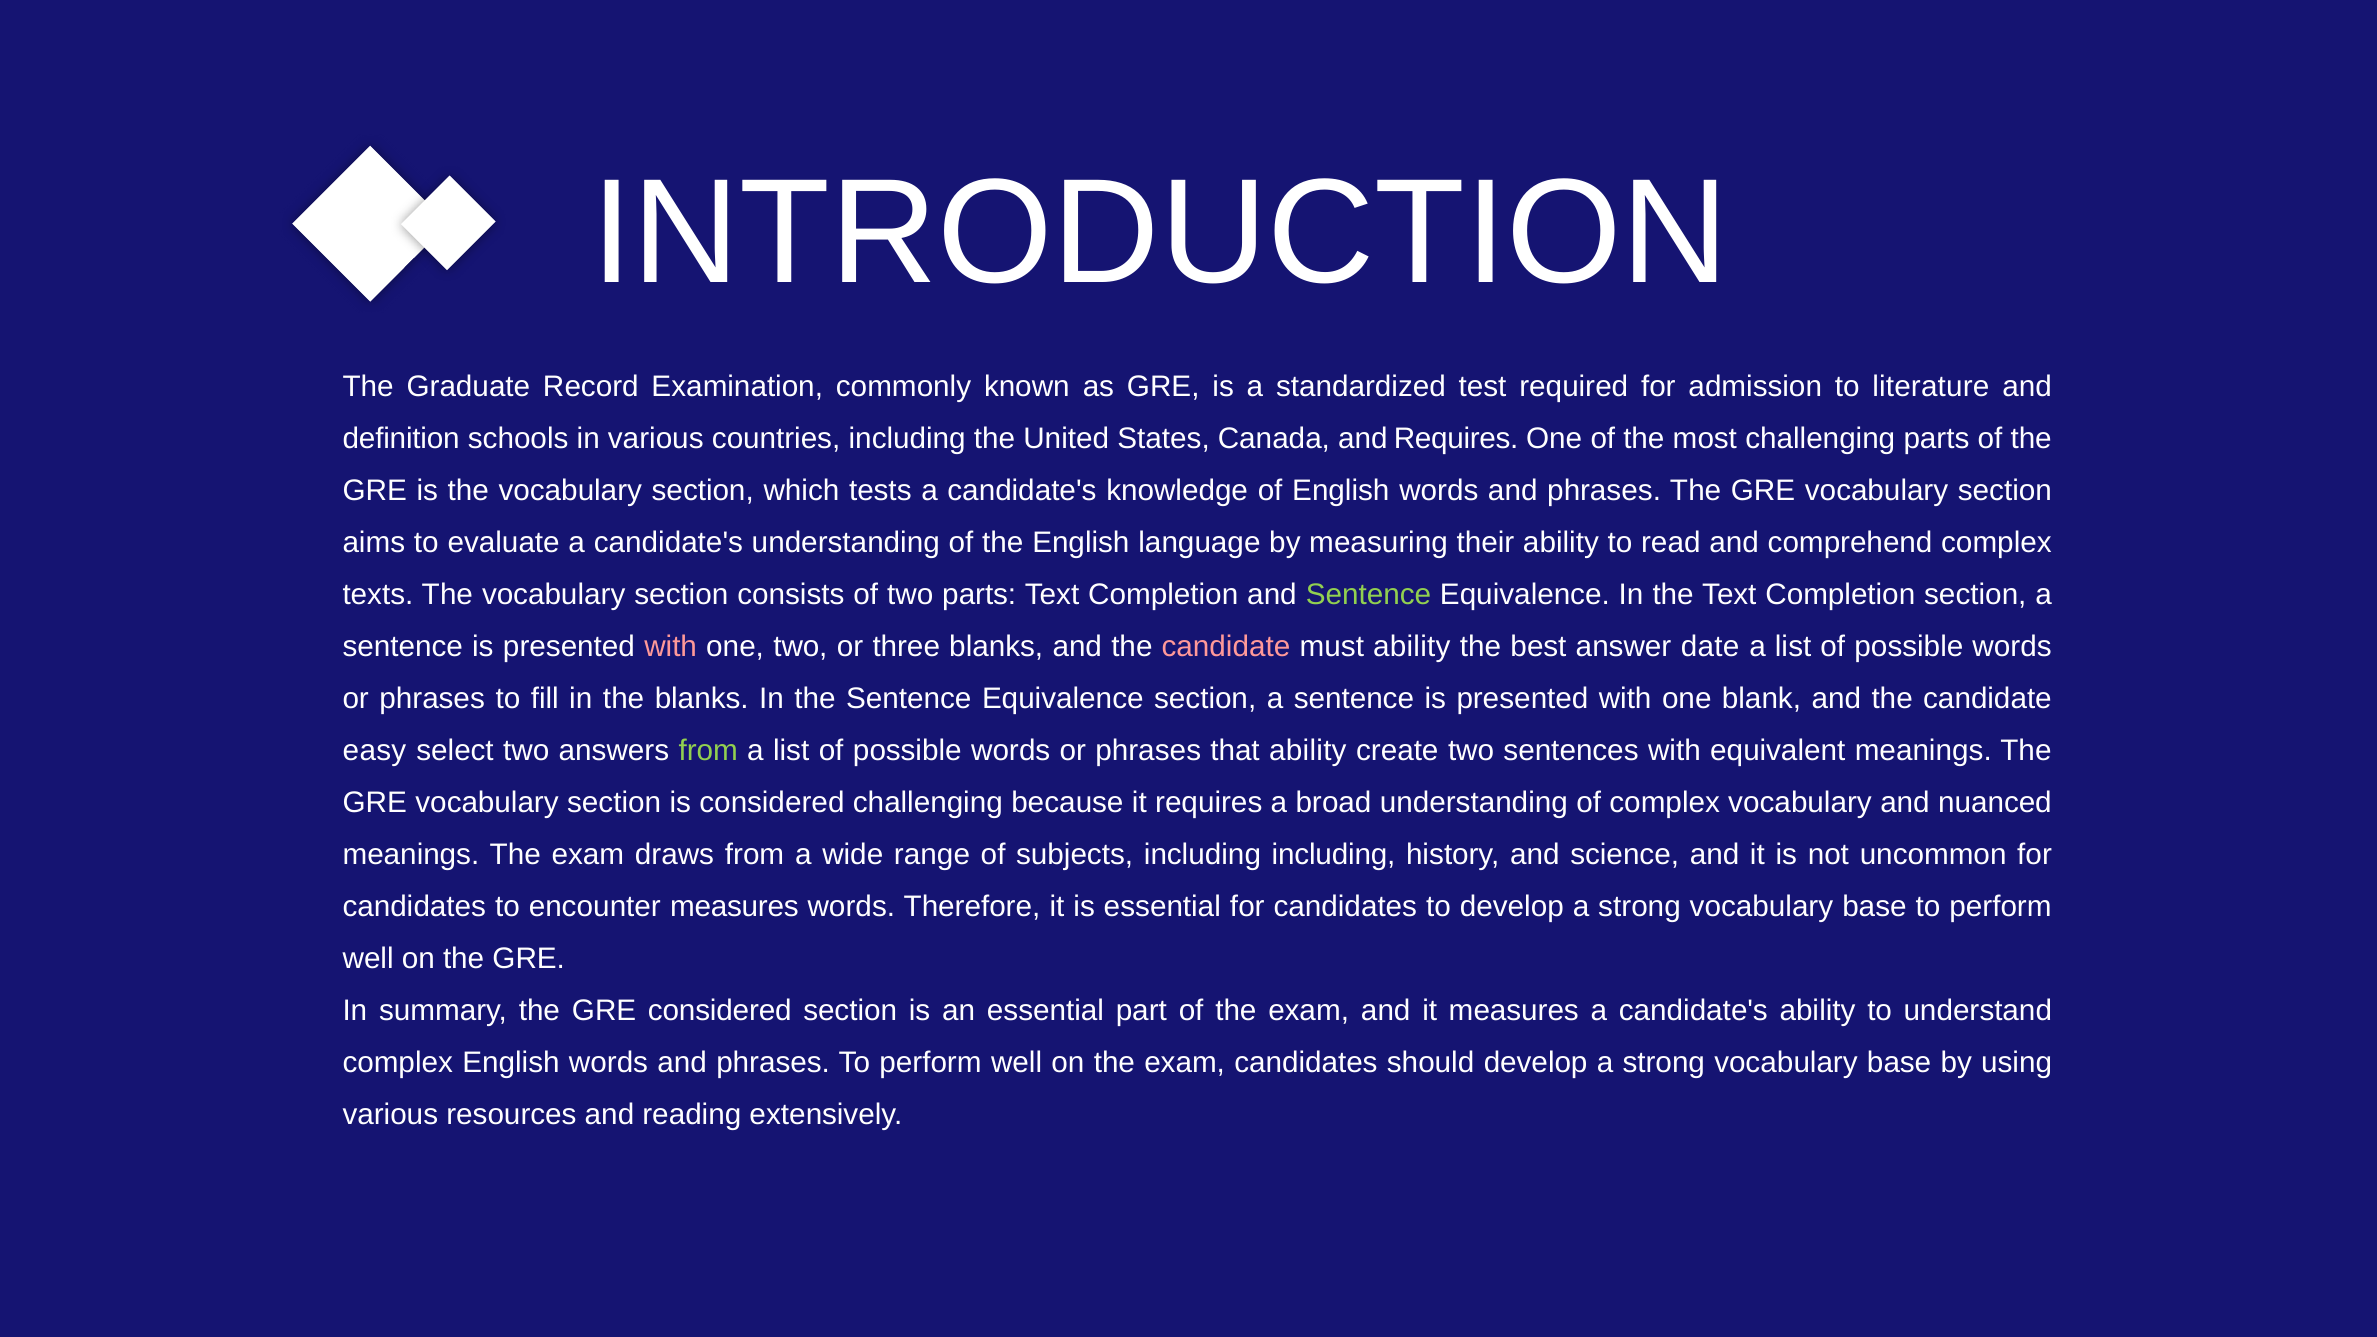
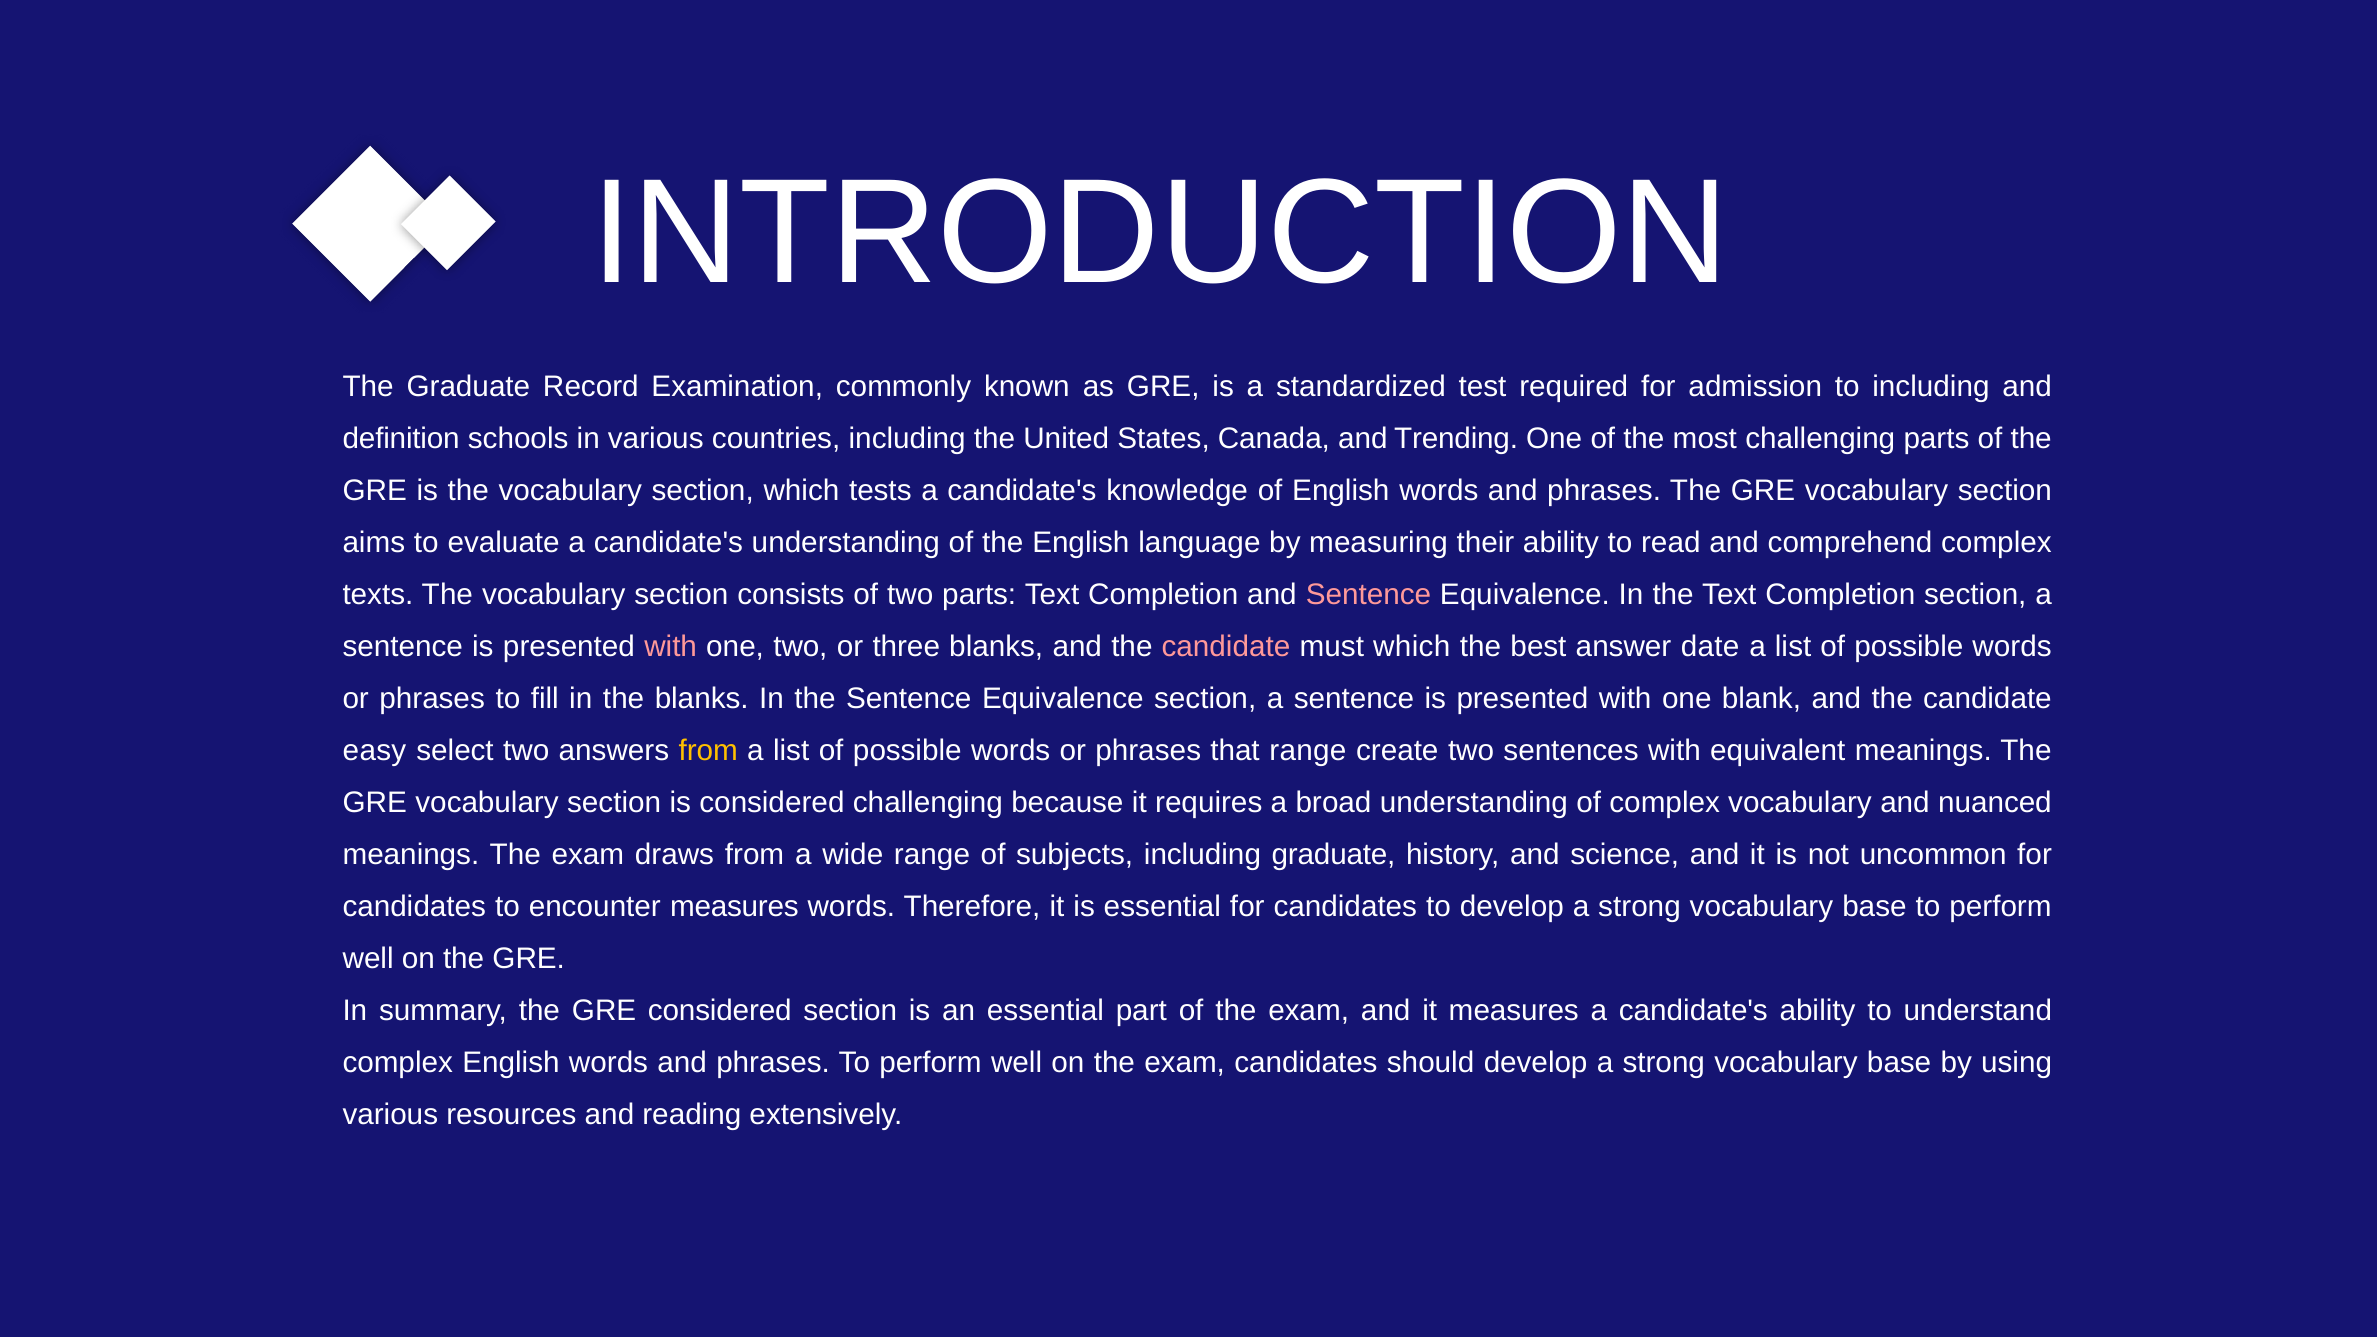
to literature: literature -> including
and Requires: Requires -> Trending
Sentence at (1368, 595) colour: light green -> pink
must ability: ability -> which
from at (708, 751) colour: light green -> yellow
that ability: ability -> range
including including: including -> graduate
